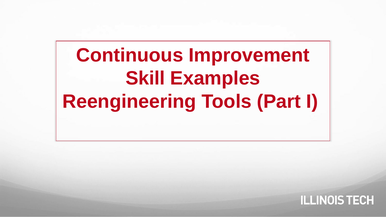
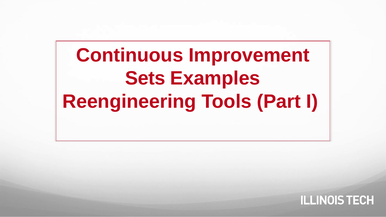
Skill: Skill -> Sets
